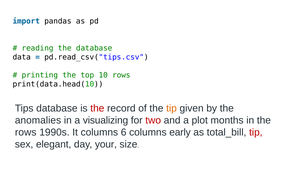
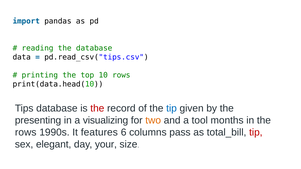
tip at (172, 108) colour: orange -> blue
anomalies: anomalies -> presenting
two colour: red -> orange
plot: plot -> tool
It columns: columns -> features
early: early -> pass
